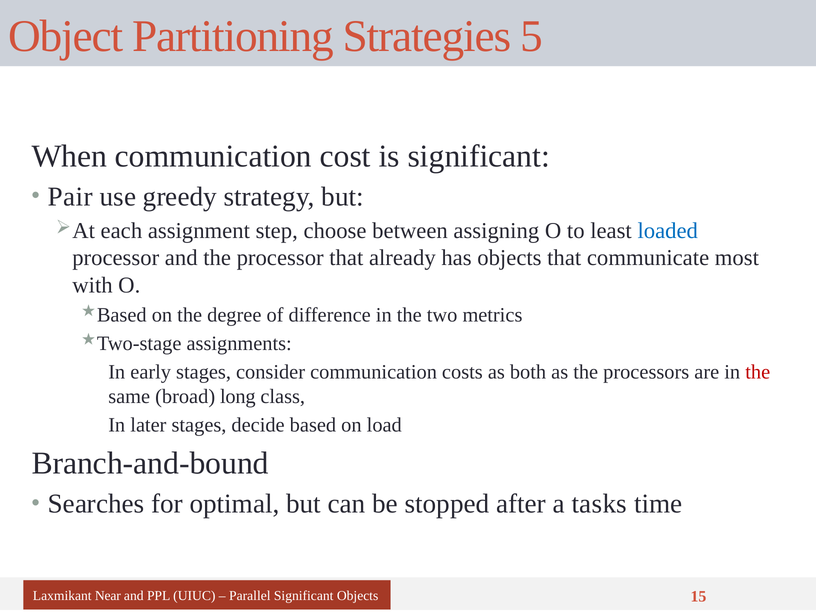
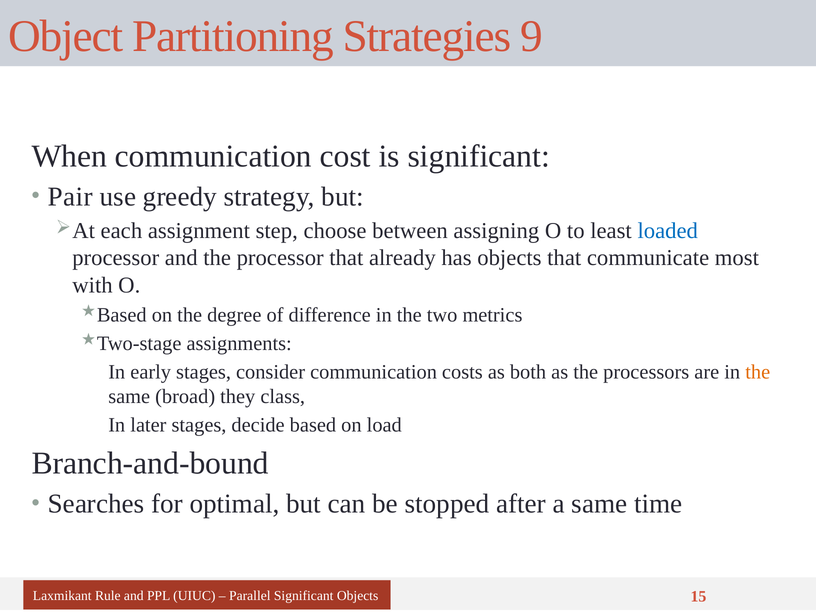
5: 5 -> 9
the at (758, 372) colour: red -> orange
long: long -> they
a tasks: tasks -> same
Near: Near -> Rule
